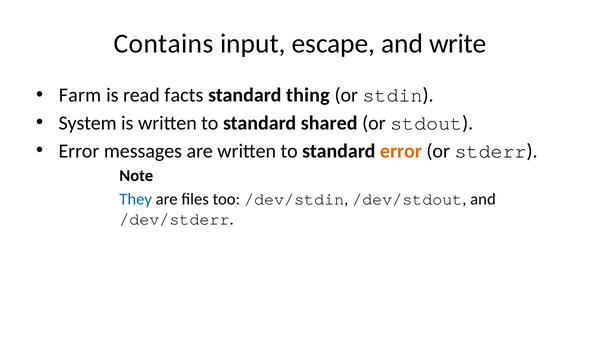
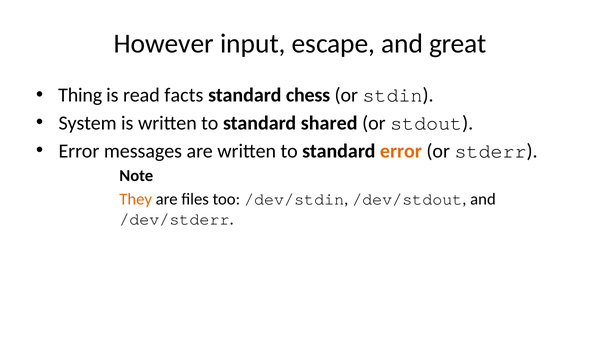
Contains: Contains -> However
write: write -> great
Farm: Farm -> Thing
thing: thing -> chess
They colour: blue -> orange
